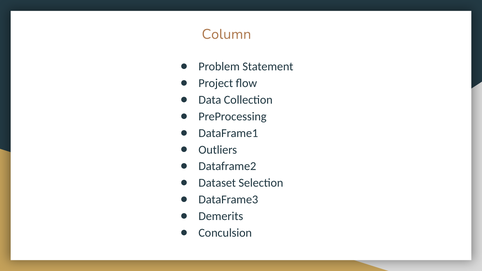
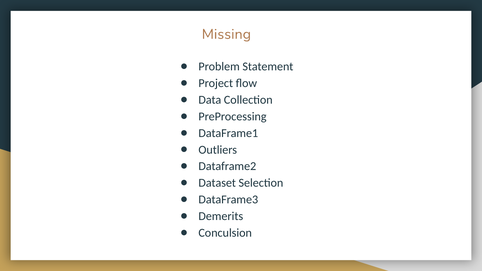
Column: Column -> Missing
